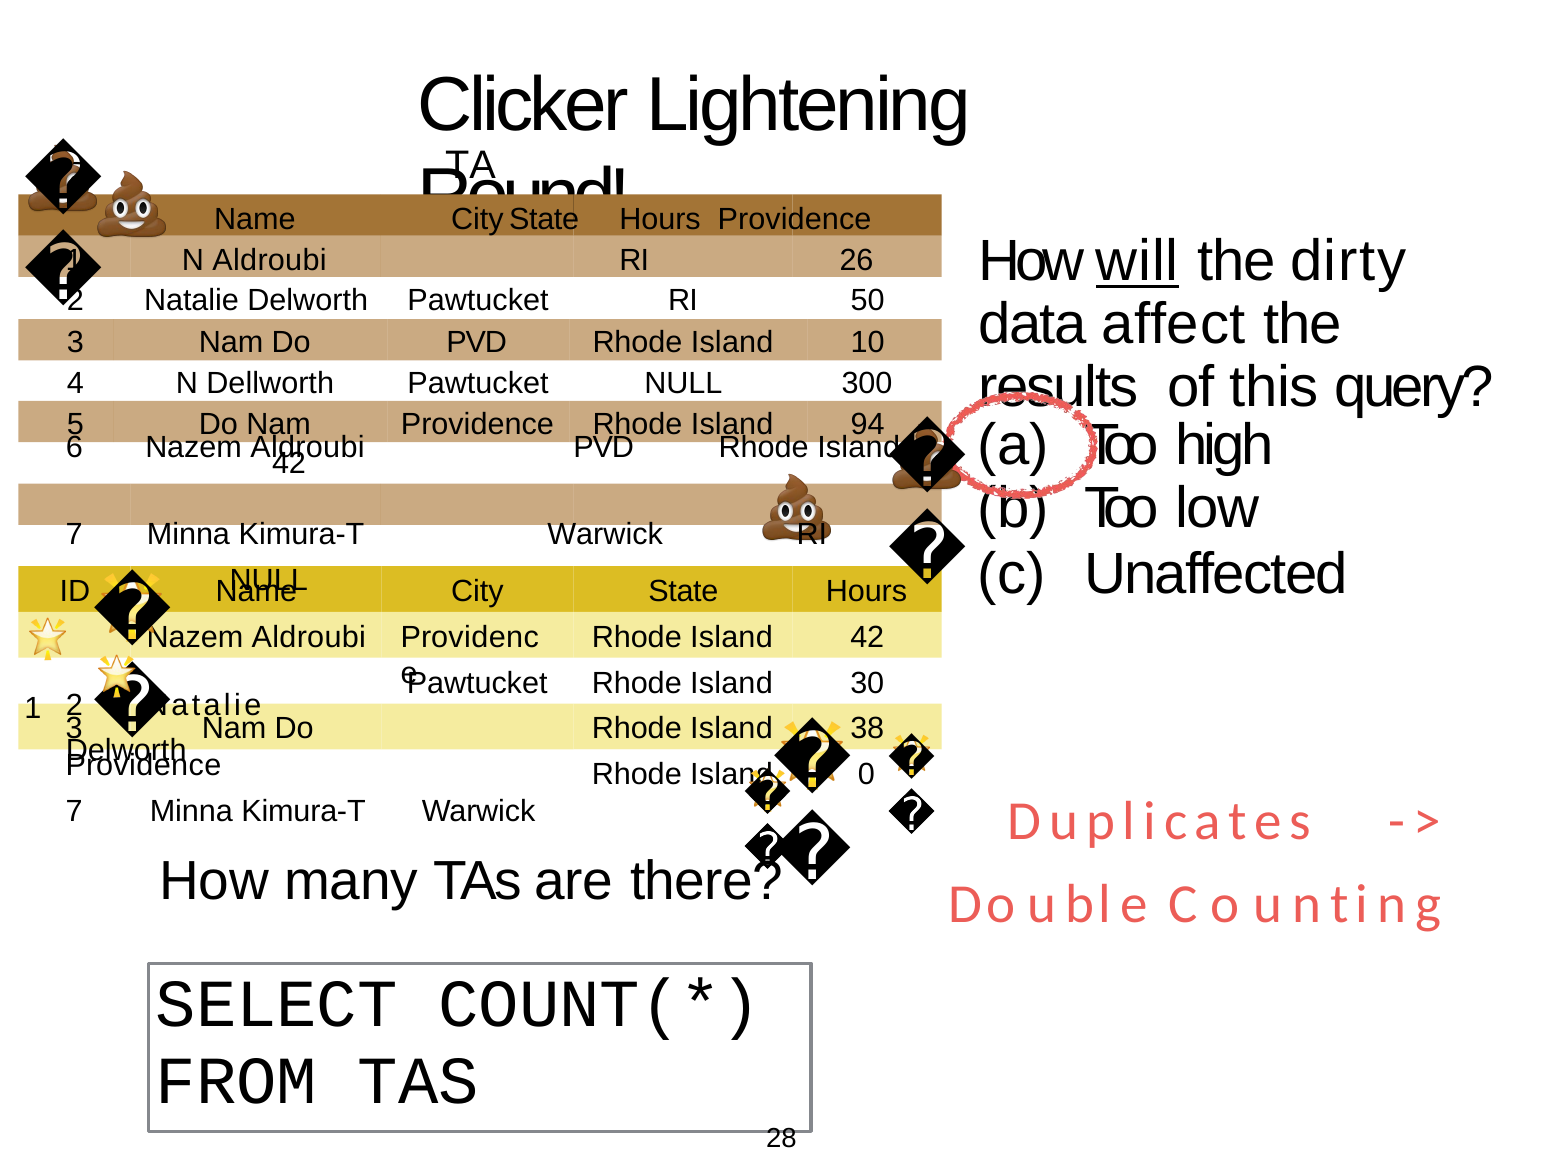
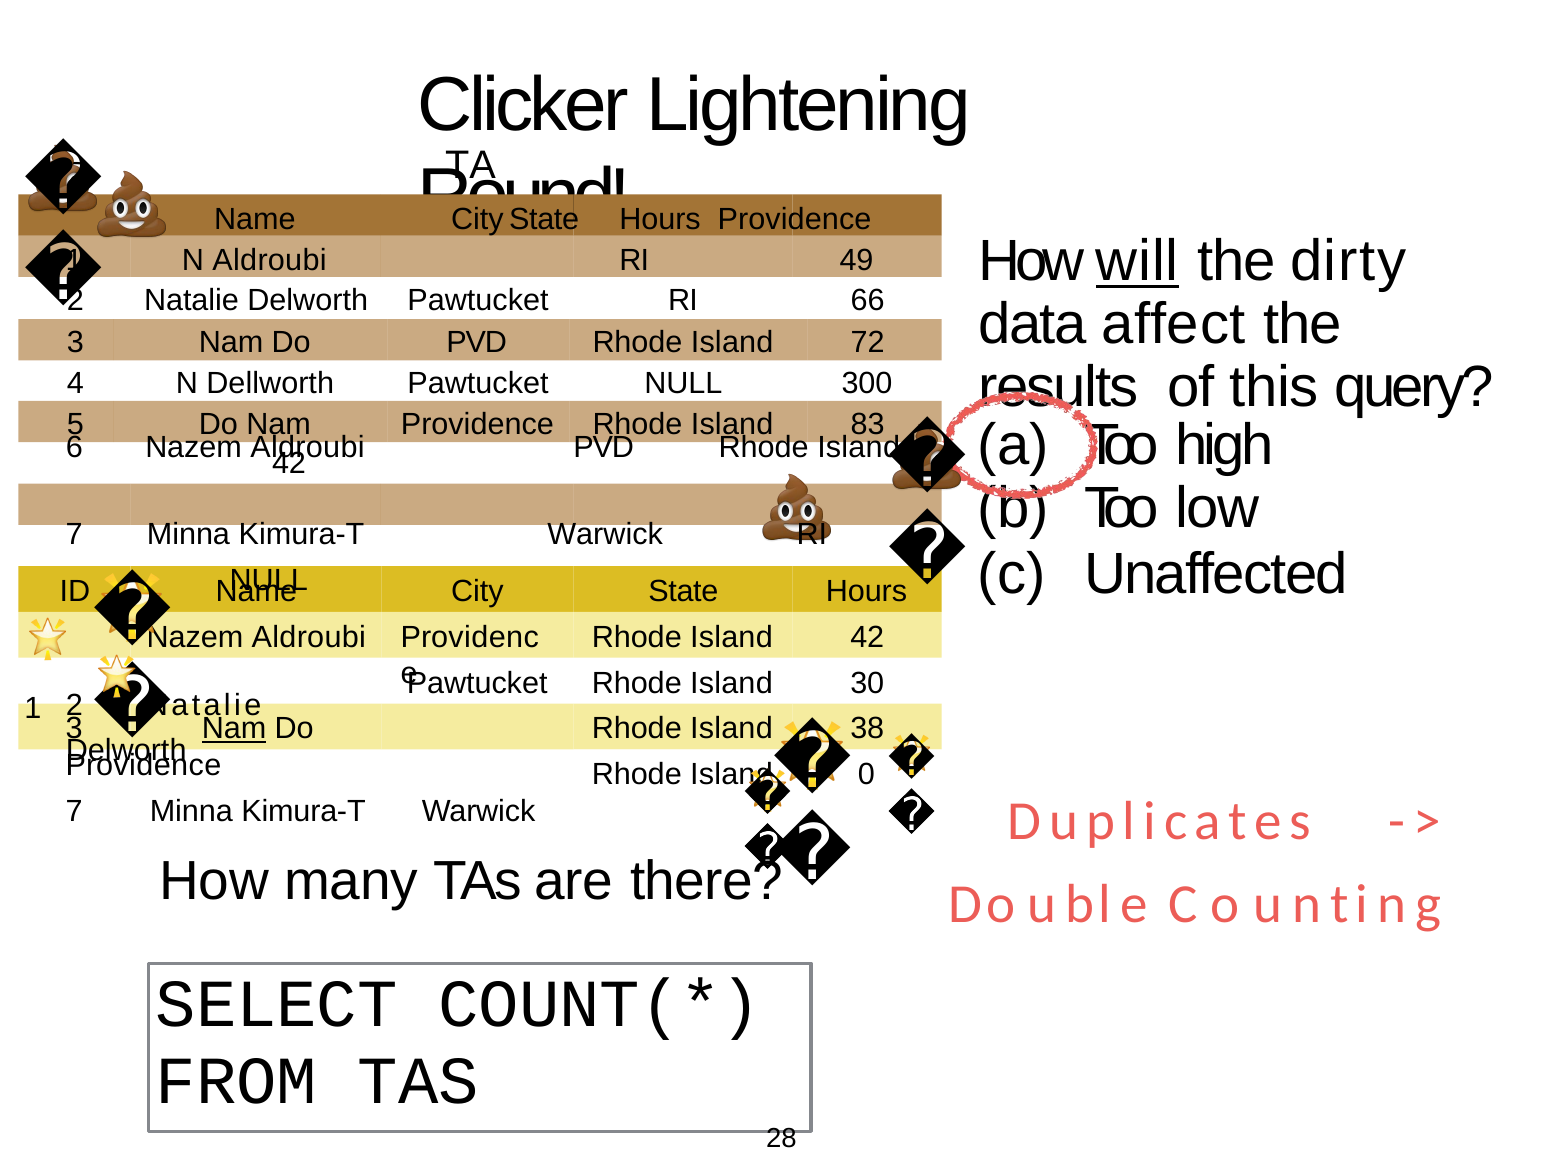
26: 26 -> 49
50: 50 -> 66
10: 10 -> 72
94: 94 -> 83
Nam at (234, 729) underline: none -> present
